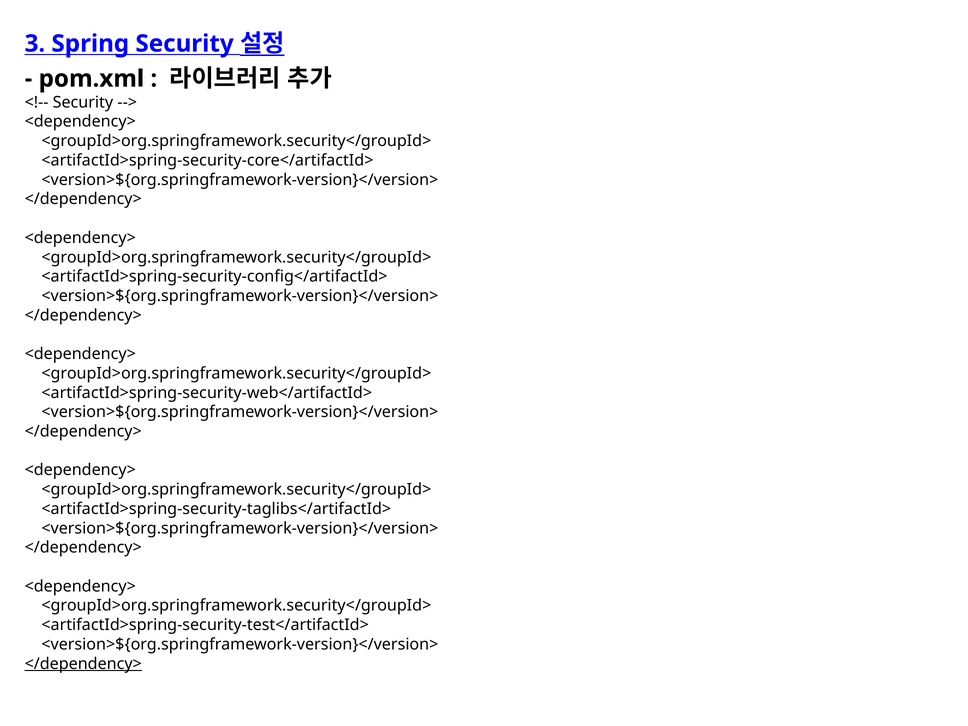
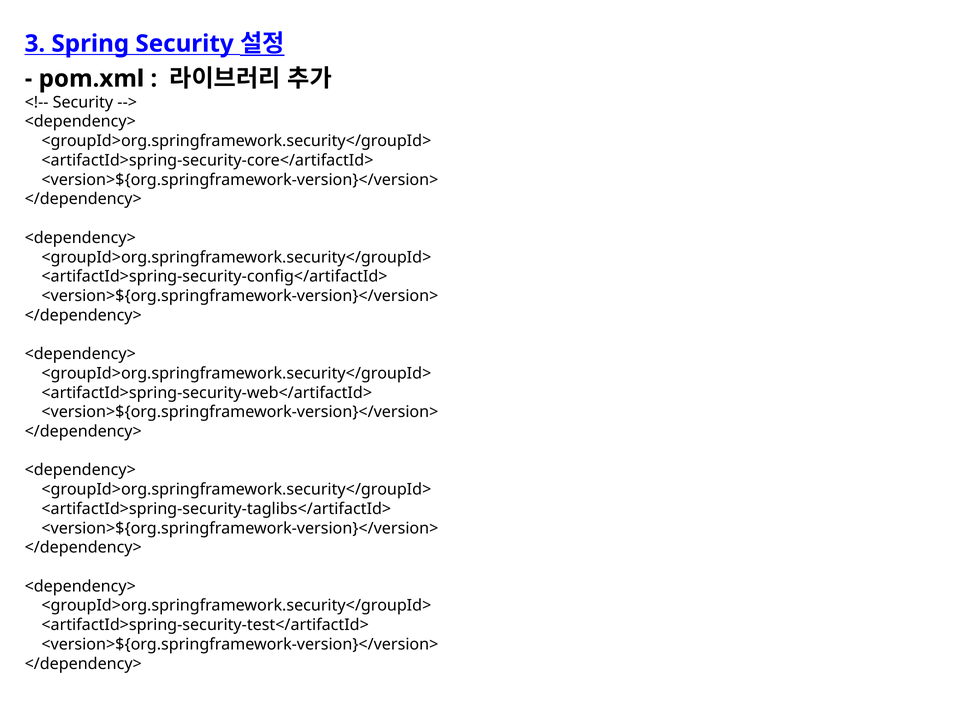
</dependency> at (83, 664) underline: present -> none
